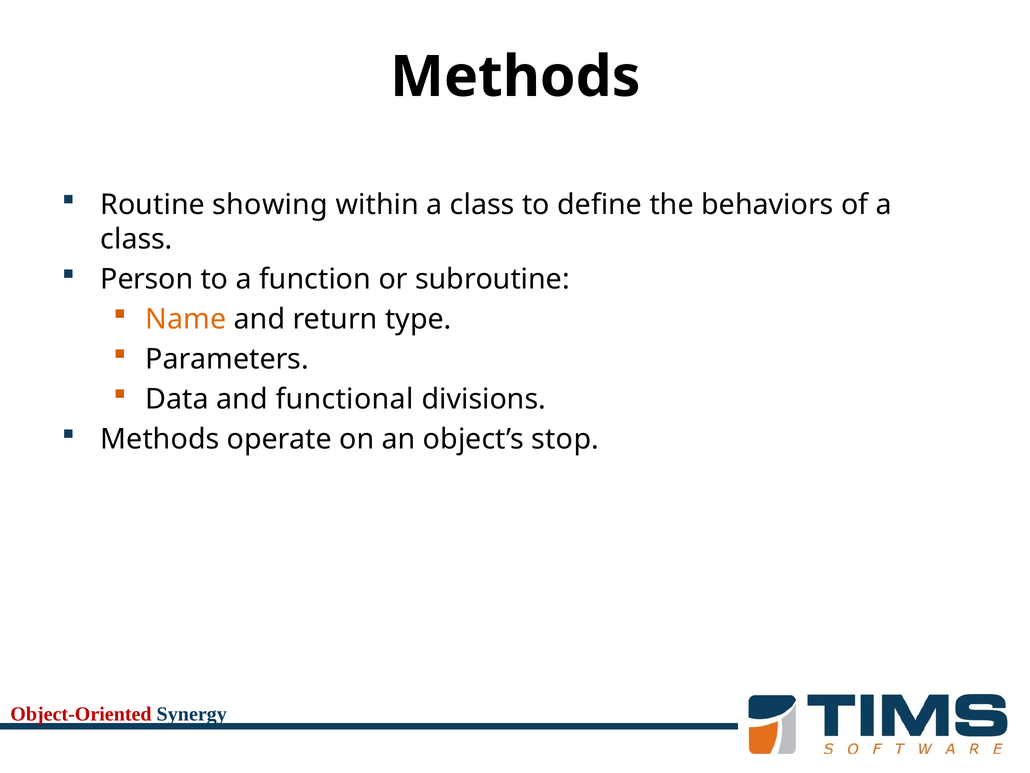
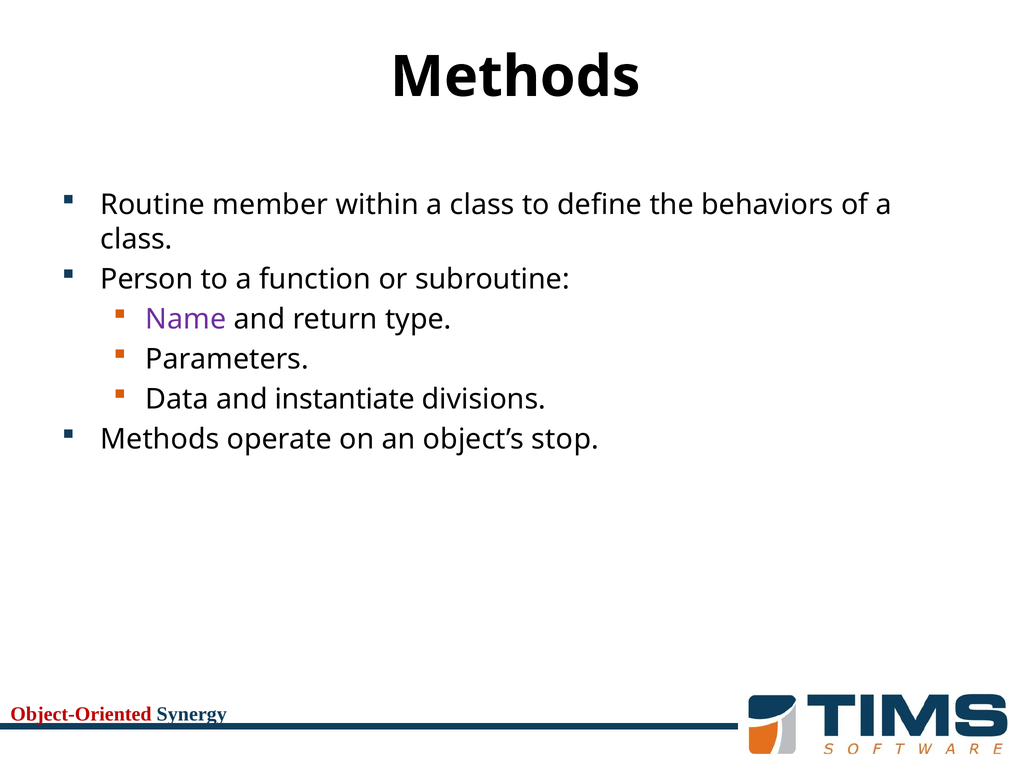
showing: showing -> member
Name colour: orange -> purple
functional: functional -> instantiate
